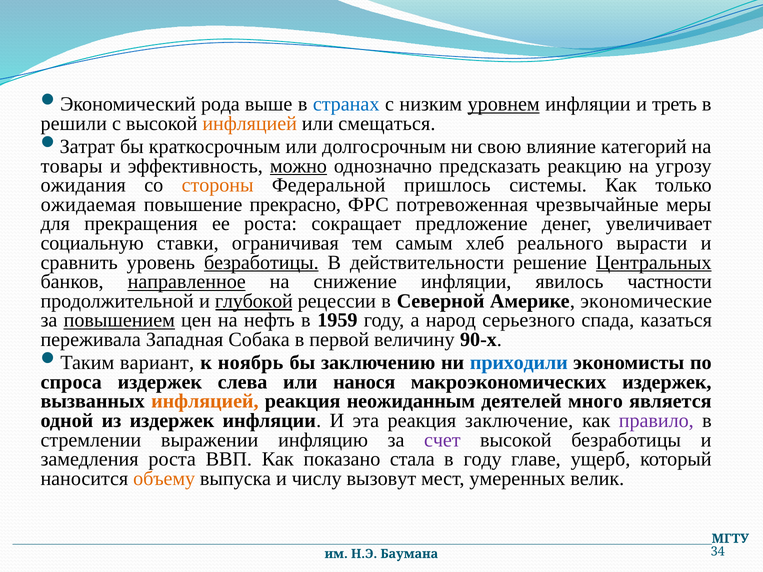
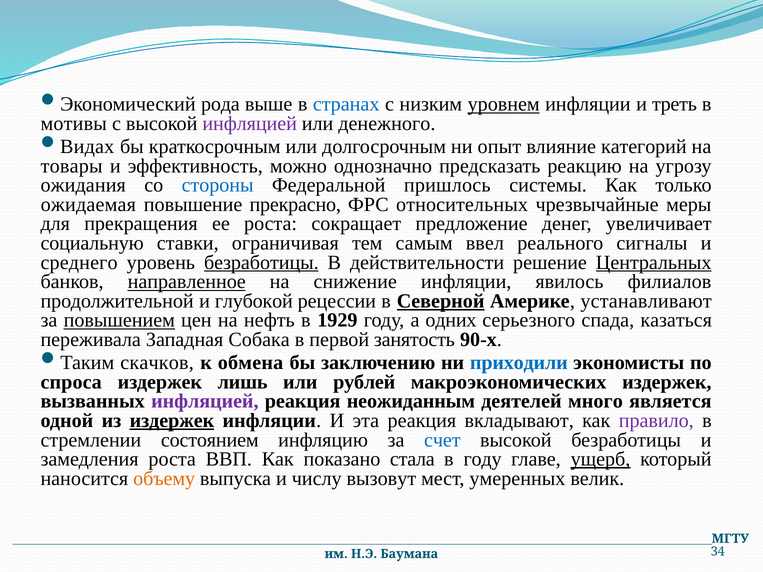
решили: решили -> мотивы
инфляцией at (250, 124) colour: orange -> purple
смещаться: смещаться -> денежного
Затрат: Затрат -> Видах
свою: свою -> опыт
можно underline: present -> none
стороны colour: orange -> blue
потревоженная: потревоженная -> относительных
хлеб: хлеб -> ввел
вырасти: вырасти -> сигналы
сравнить: сравнить -> среднего
частности: частности -> филиалов
глубокой underline: present -> none
Северной underline: none -> present
экономические: экономические -> устанавливают
1959: 1959 -> 1929
народ: народ -> одних
величину: величину -> занятость
вариант: вариант -> скачков
ноябрь: ноябрь -> обмена
слева: слева -> лишь
нанося: нанося -> рублей
инфляцией at (205, 401) colour: orange -> purple
издержек at (172, 421) underline: none -> present
заключение: заключение -> вкладывают
выражении: выражении -> состоянием
счет colour: purple -> blue
ущерб underline: none -> present
